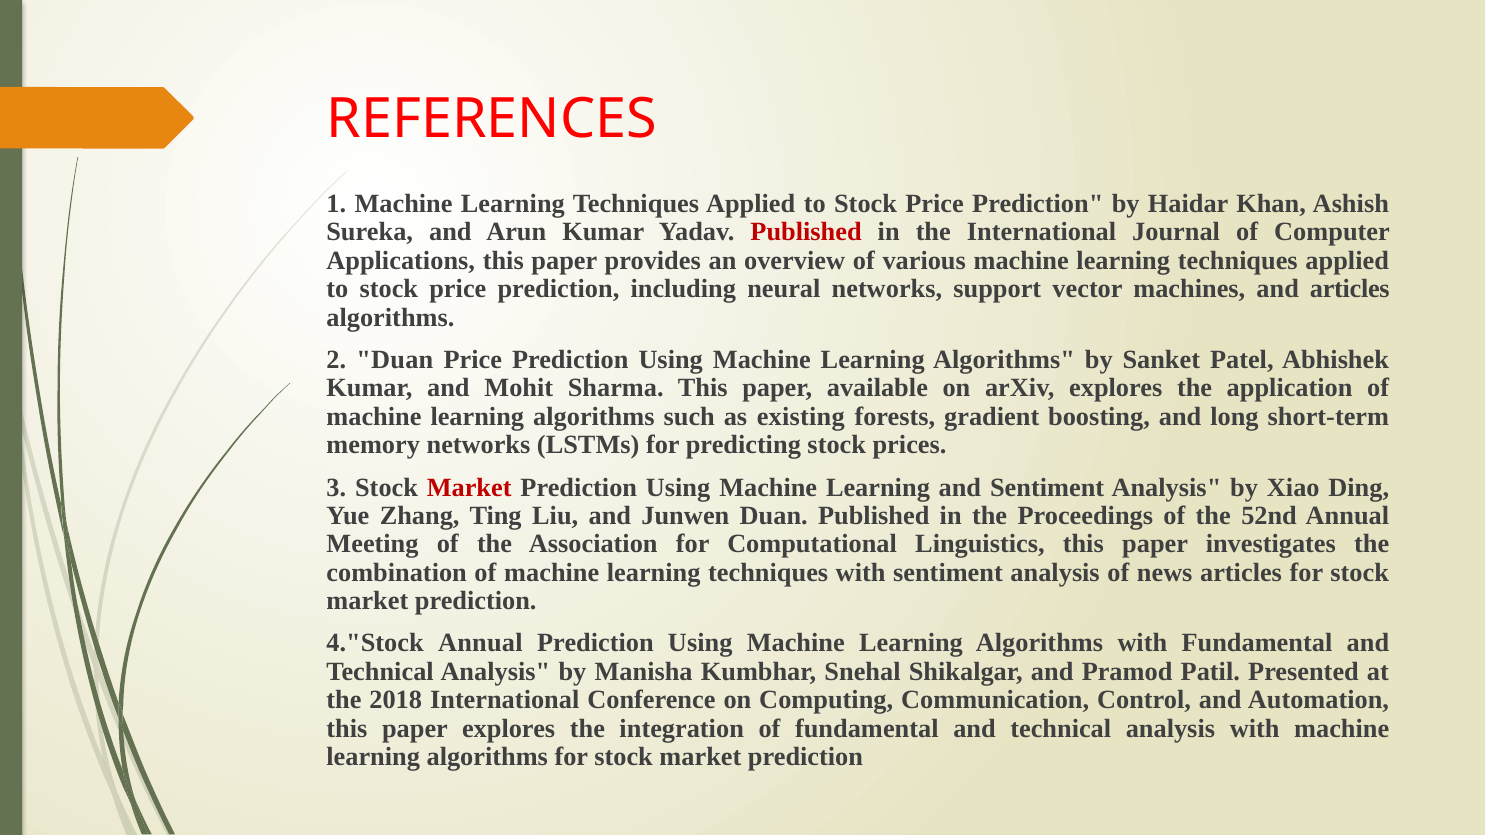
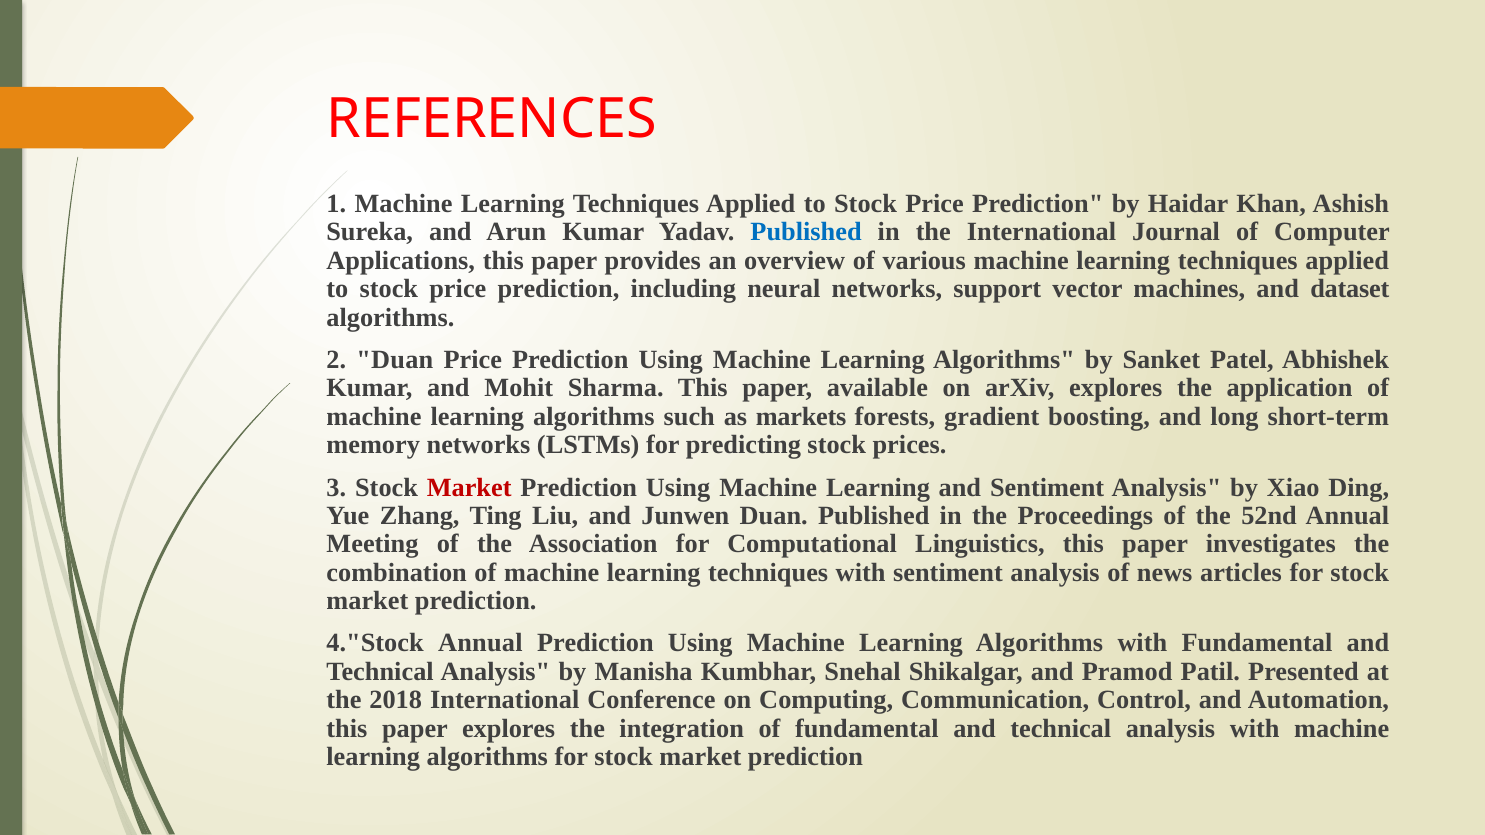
Published at (806, 232) colour: red -> blue
and articles: articles -> dataset
existing: existing -> markets
